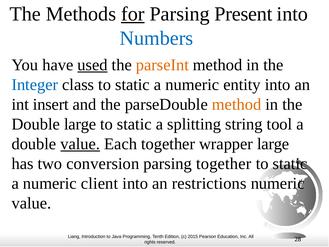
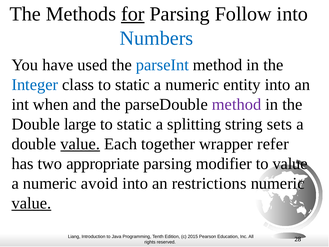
Present: Present -> Follow
used underline: present -> none
parseInt colour: orange -> blue
insert: insert -> when
method at (237, 104) colour: orange -> purple
tool: tool -> sets
wrapper large: large -> refer
conversion: conversion -> appropriate
parsing together: together -> modifier
static at (290, 163): static -> value
client: client -> avoid
value at (31, 203) underline: none -> present
